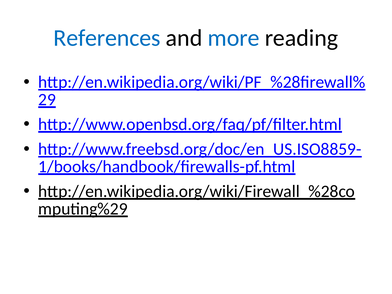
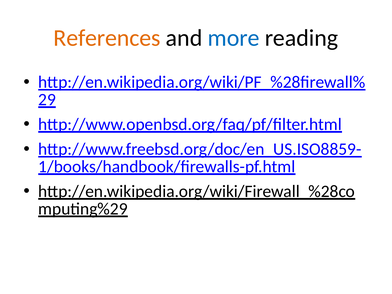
References colour: blue -> orange
